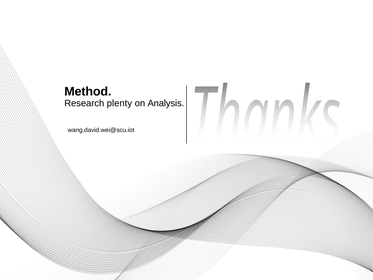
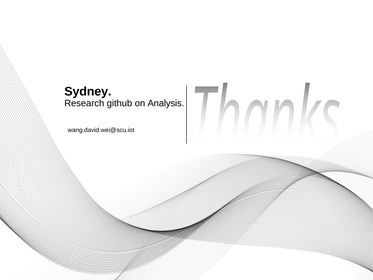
Method: Method -> Sydney
plenty: plenty -> github
